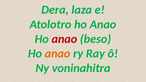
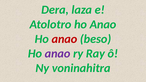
anao at (58, 54) colour: orange -> purple
